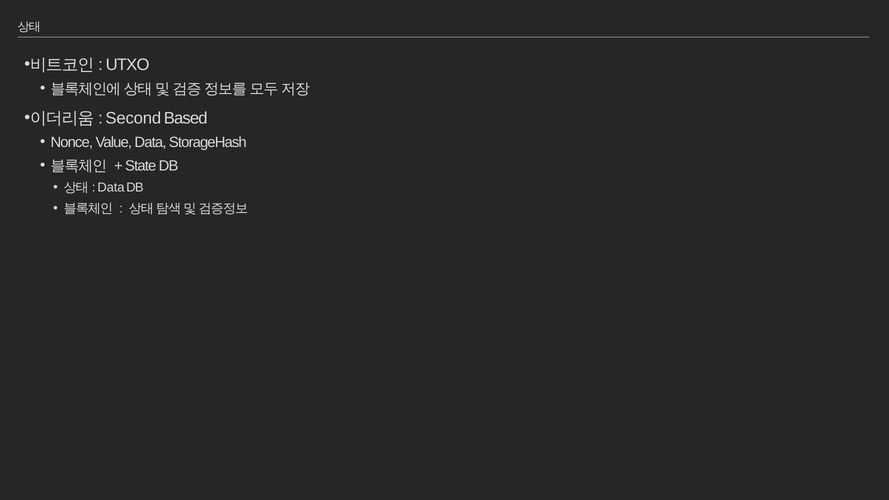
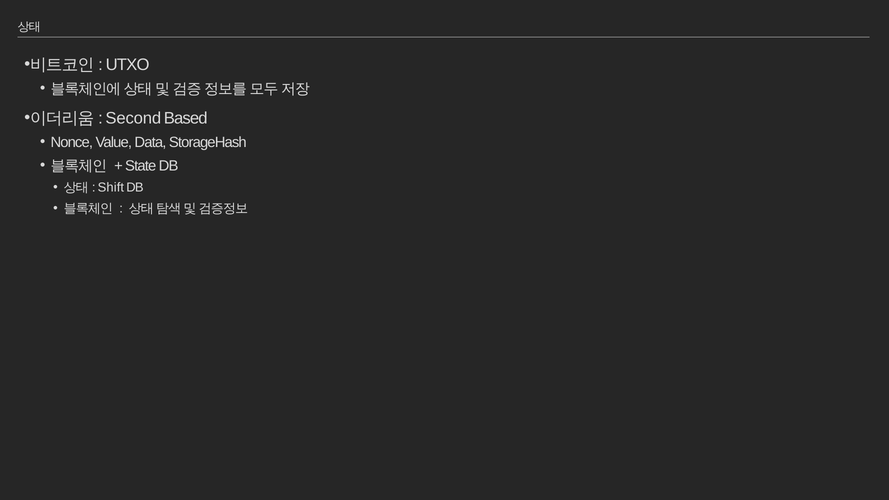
Data at (111, 188): Data -> Shift
